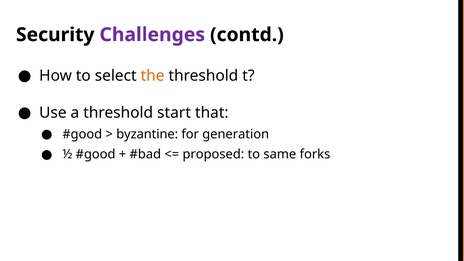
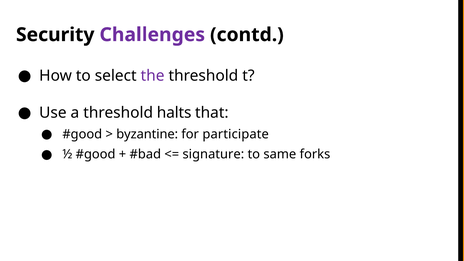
the colour: orange -> purple
start: start -> halts
generation: generation -> participate
proposed: proposed -> signature
